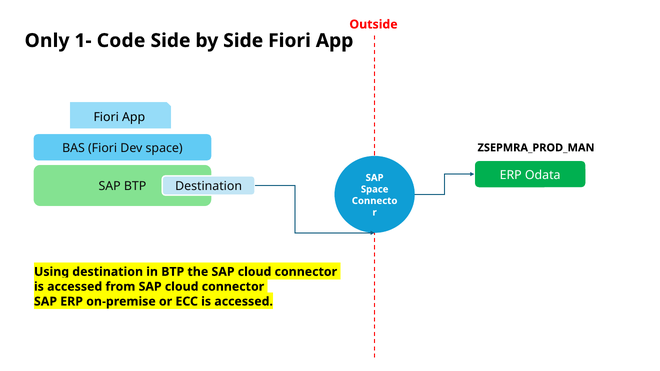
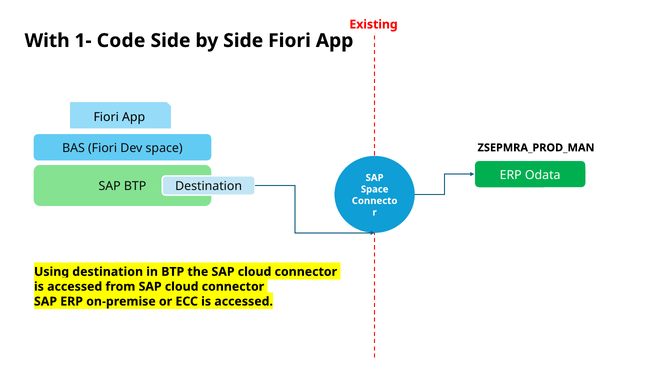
Outside: Outside -> Existing
Only: Only -> With
